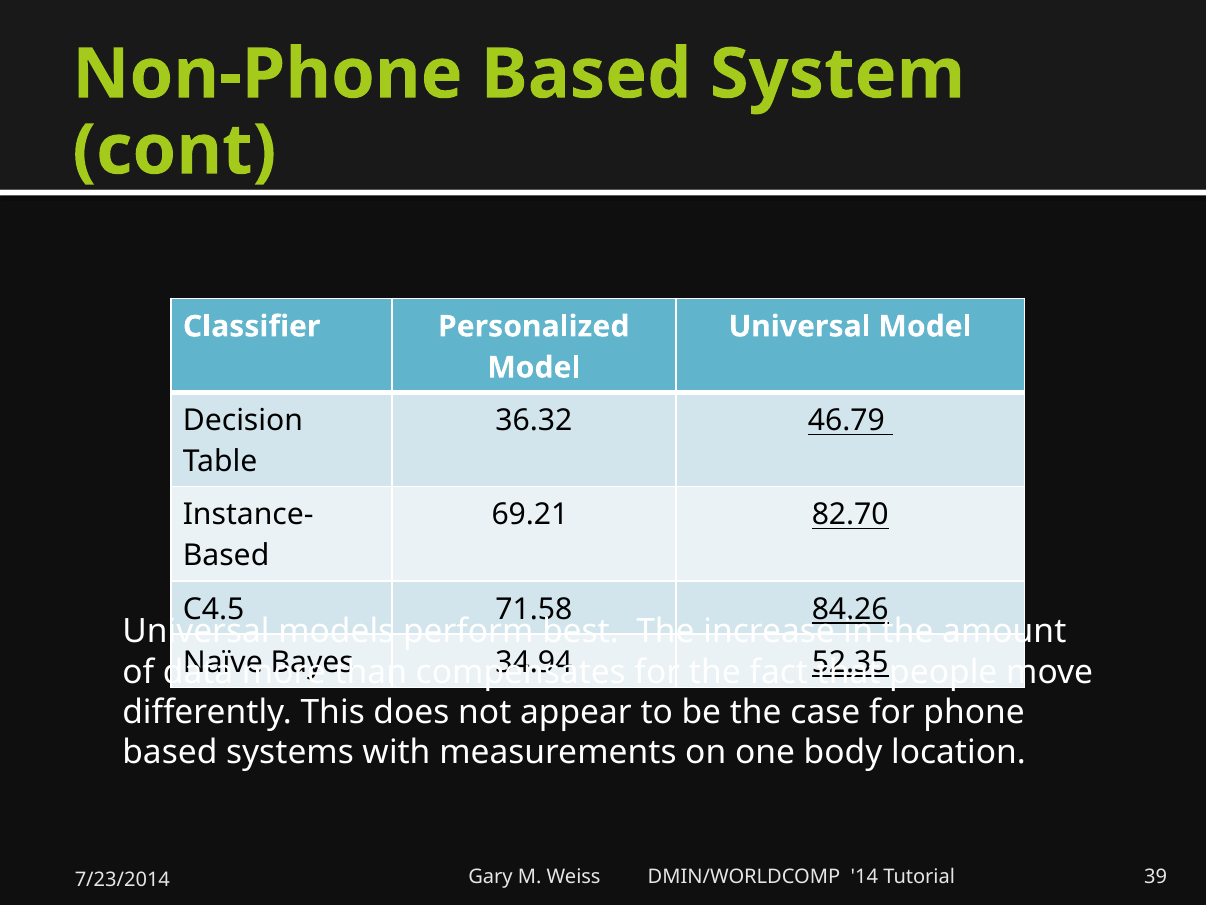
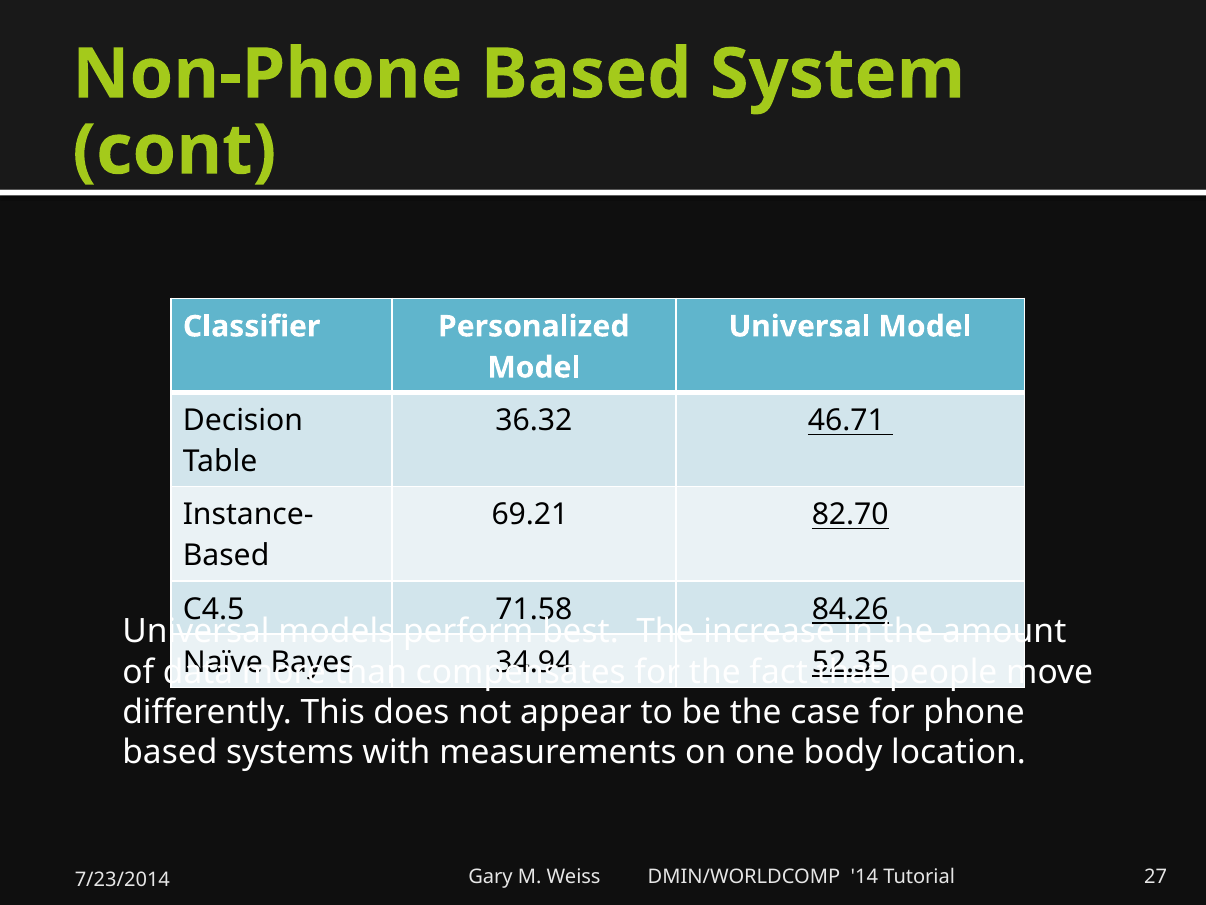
46.79: 46.79 -> 46.71
39: 39 -> 27
